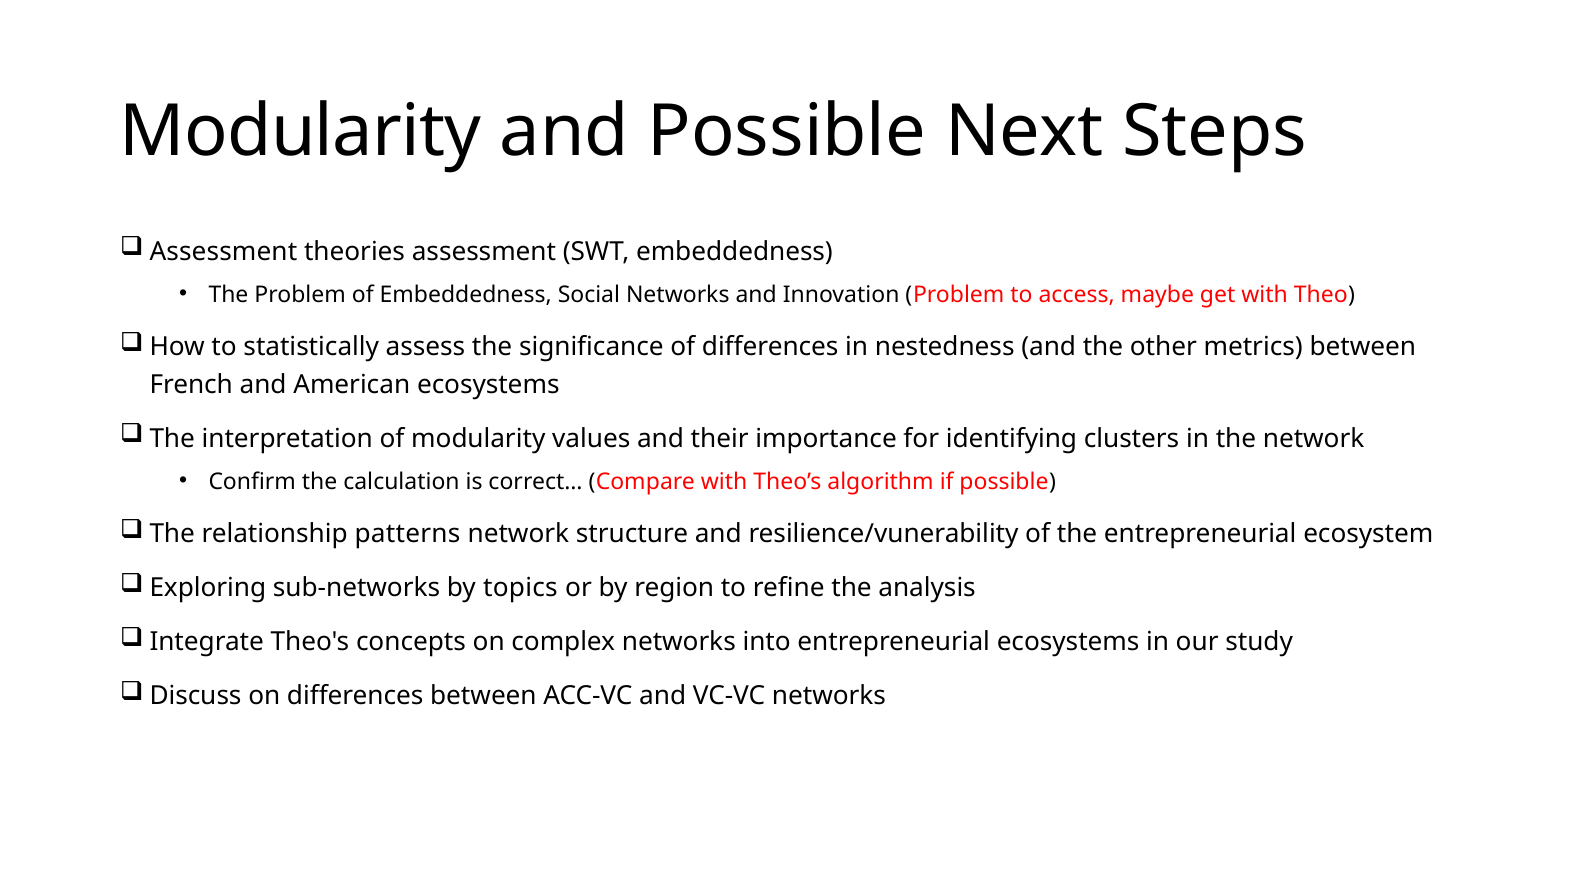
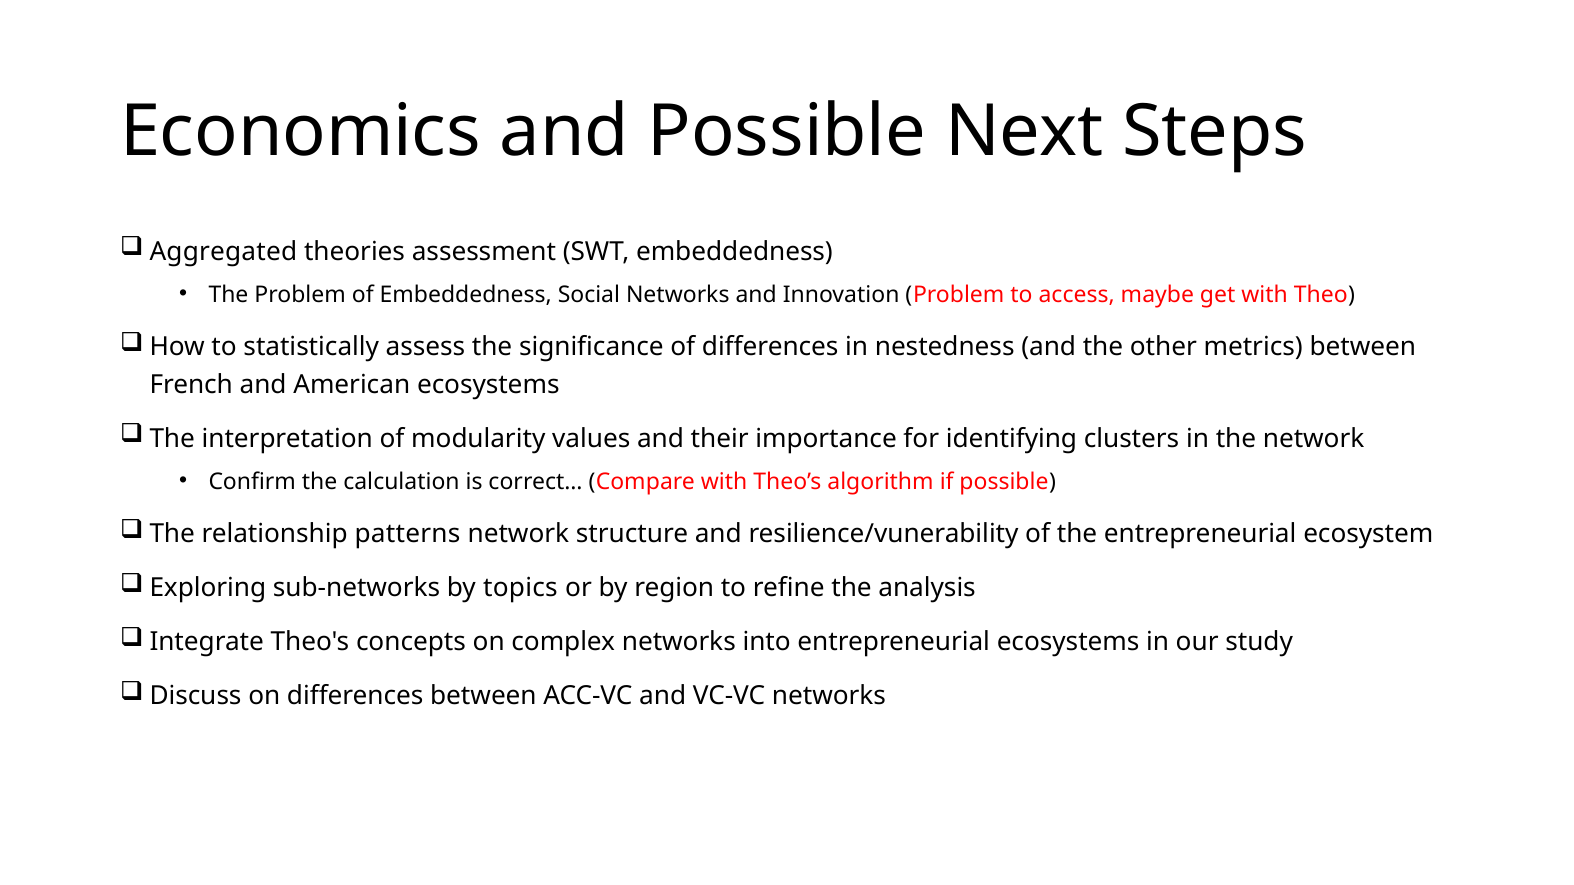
Modularity at (301, 132): Modularity -> Economics
Assessment at (223, 252): Assessment -> Aggregated
